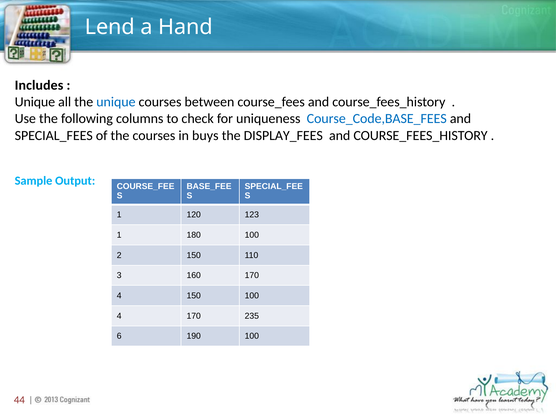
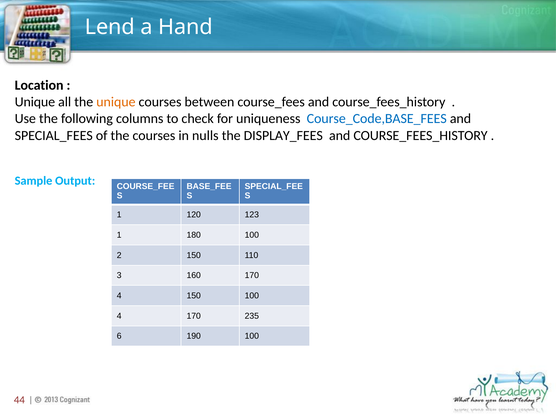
Includes: Includes -> Location
unique at (116, 102) colour: blue -> orange
buys: buys -> nulls
